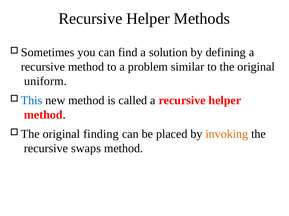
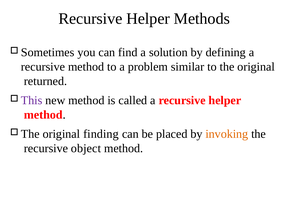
uniform: uniform -> returned
This colour: blue -> purple
swaps: swaps -> object
